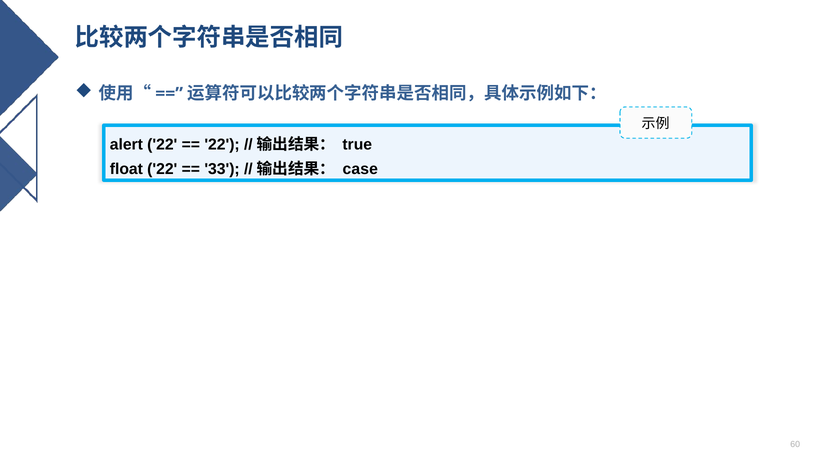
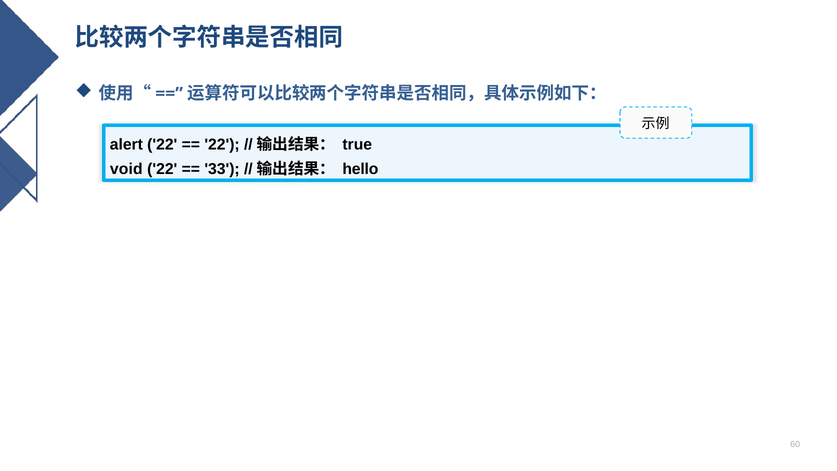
float: float -> void
case: case -> hello
